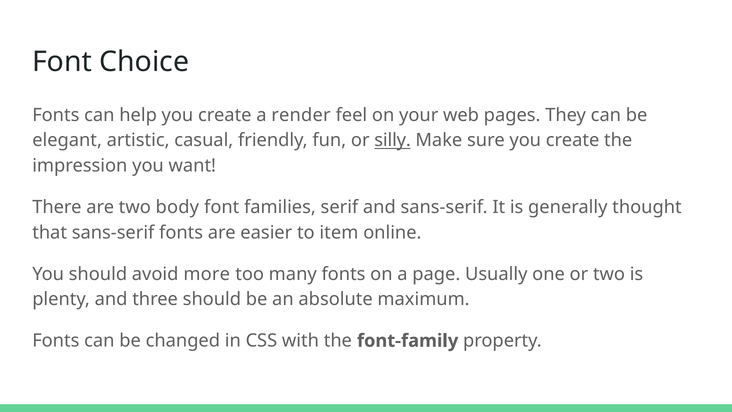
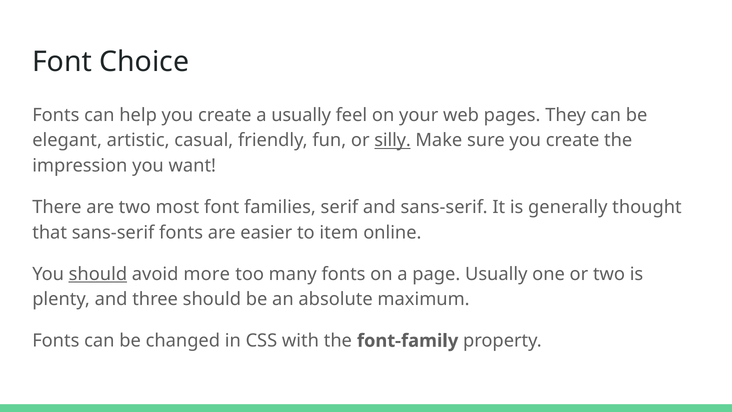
a render: render -> usually
body: body -> most
should at (98, 274) underline: none -> present
